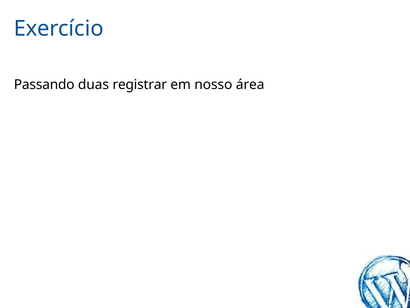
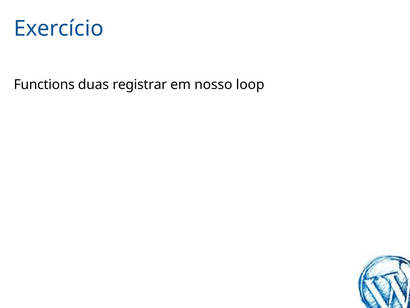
Passando: Passando -> Functions
área: área -> loop
